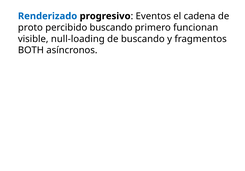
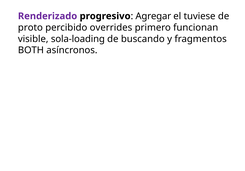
Renderizado colour: blue -> purple
Eventos: Eventos -> Agregar
cadena: cadena -> tuviese
percibido buscando: buscando -> overrides
null-loading: null-loading -> sola-loading
